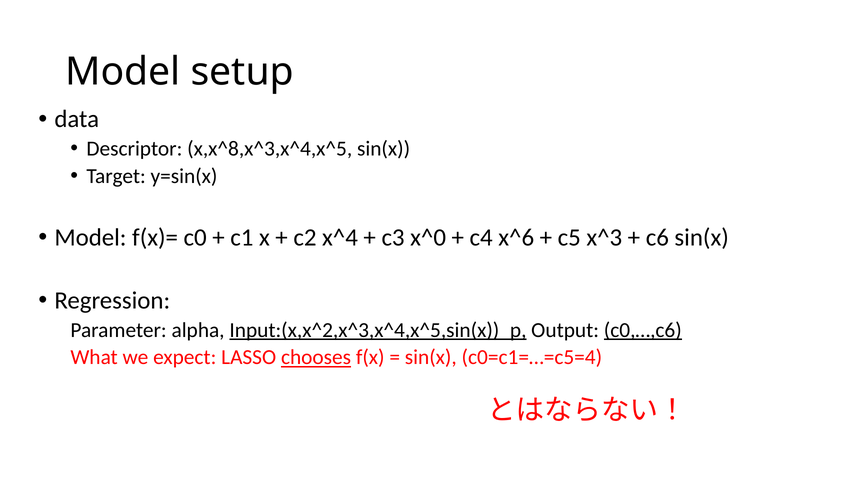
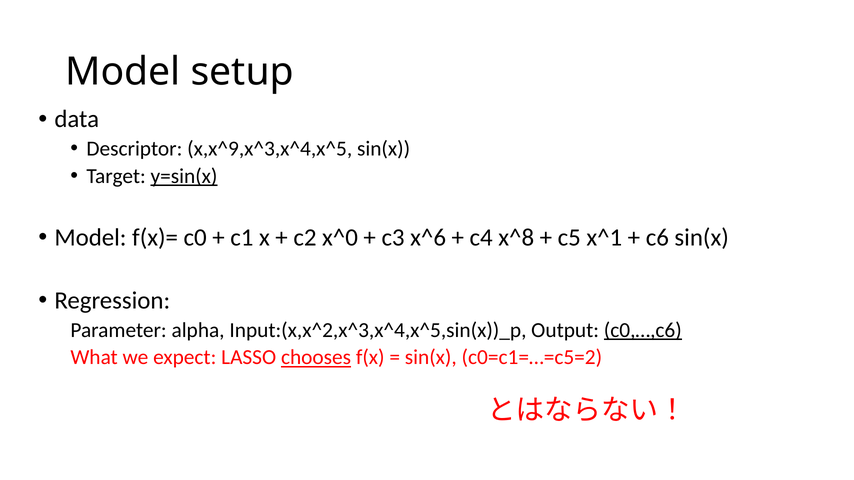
x,x^8,x^3,x^4,x^5: x,x^8,x^3,x^4,x^5 -> x,x^9,x^3,x^4,x^5
y=sin(x underline: none -> present
x^4: x^4 -> x^0
x^0: x^0 -> x^6
x^6: x^6 -> x^8
x^3: x^3 -> x^1
Input:(x,x^2,x^3,x^4,x^5,sin(x))_p underline: present -> none
c0=c1=…=c5=4: c0=c1=…=c5=4 -> c0=c1=…=c5=2
